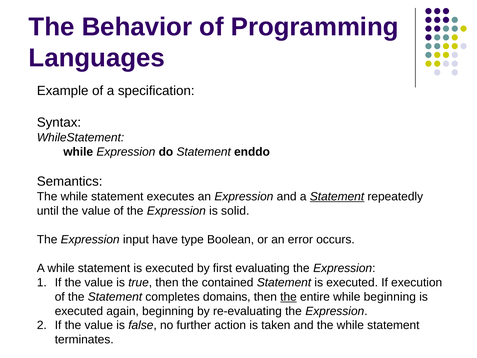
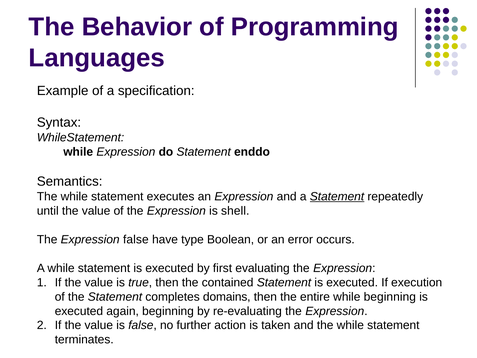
solid: solid -> shell
Expression input: input -> false
the at (289, 297) underline: present -> none
